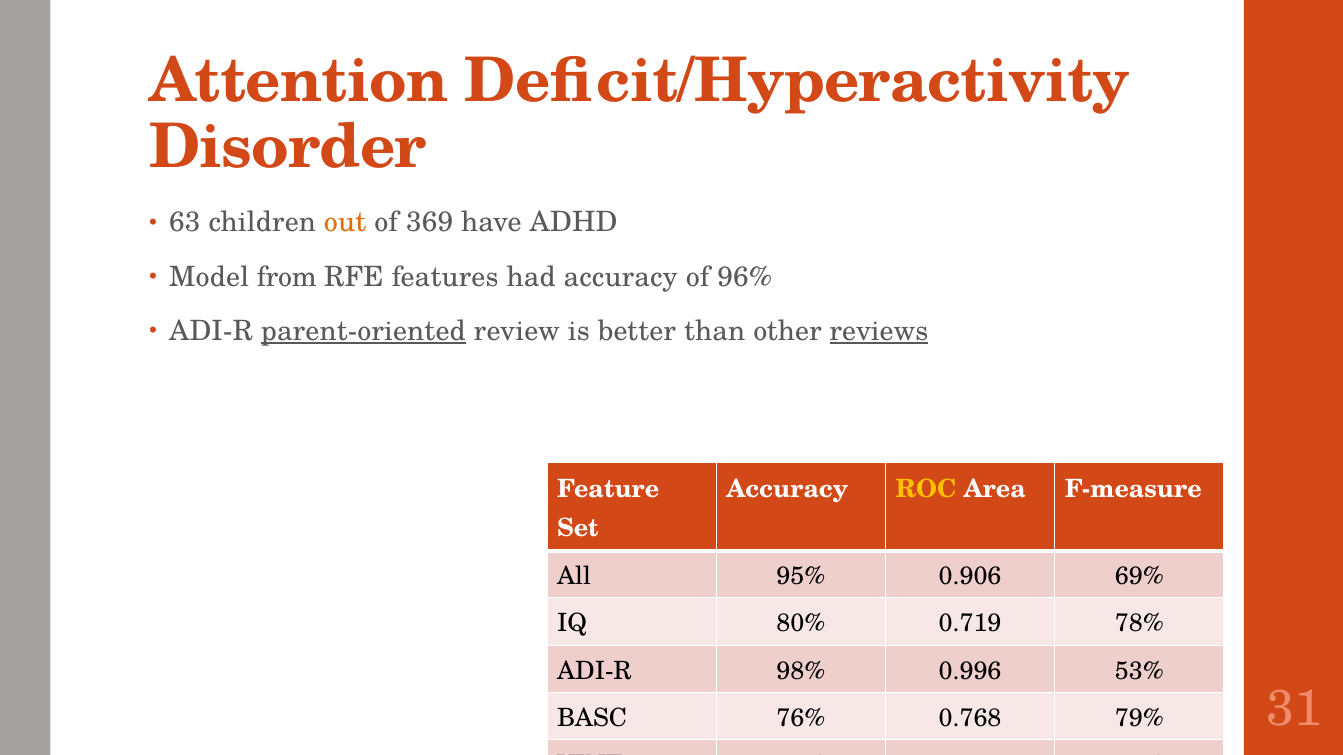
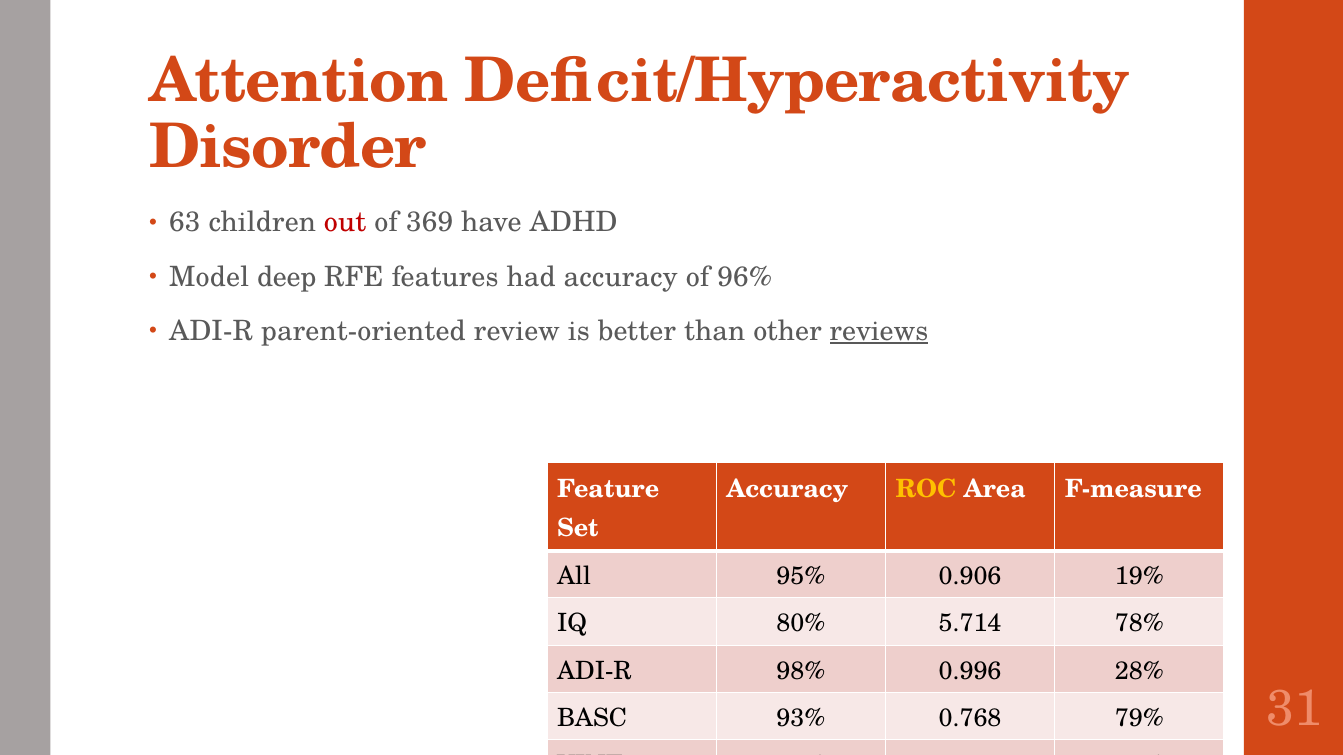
out colour: orange -> red
from: from -> deep
parent-oriented underline: present -> none
69%: 69% -> 19%
0.719: 0.719 -> 5.714
53%: 53% -> 28%
76%: 76% -> 93%
